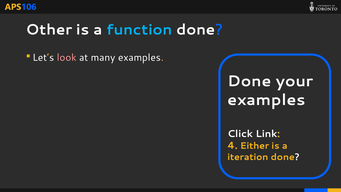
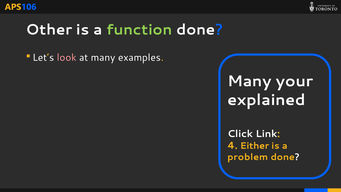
function colour: light blue -> light green
Done at (249, 81): Done -> Many
examples at (266, 100): examples -> explained
iteration: iteration -> problem
